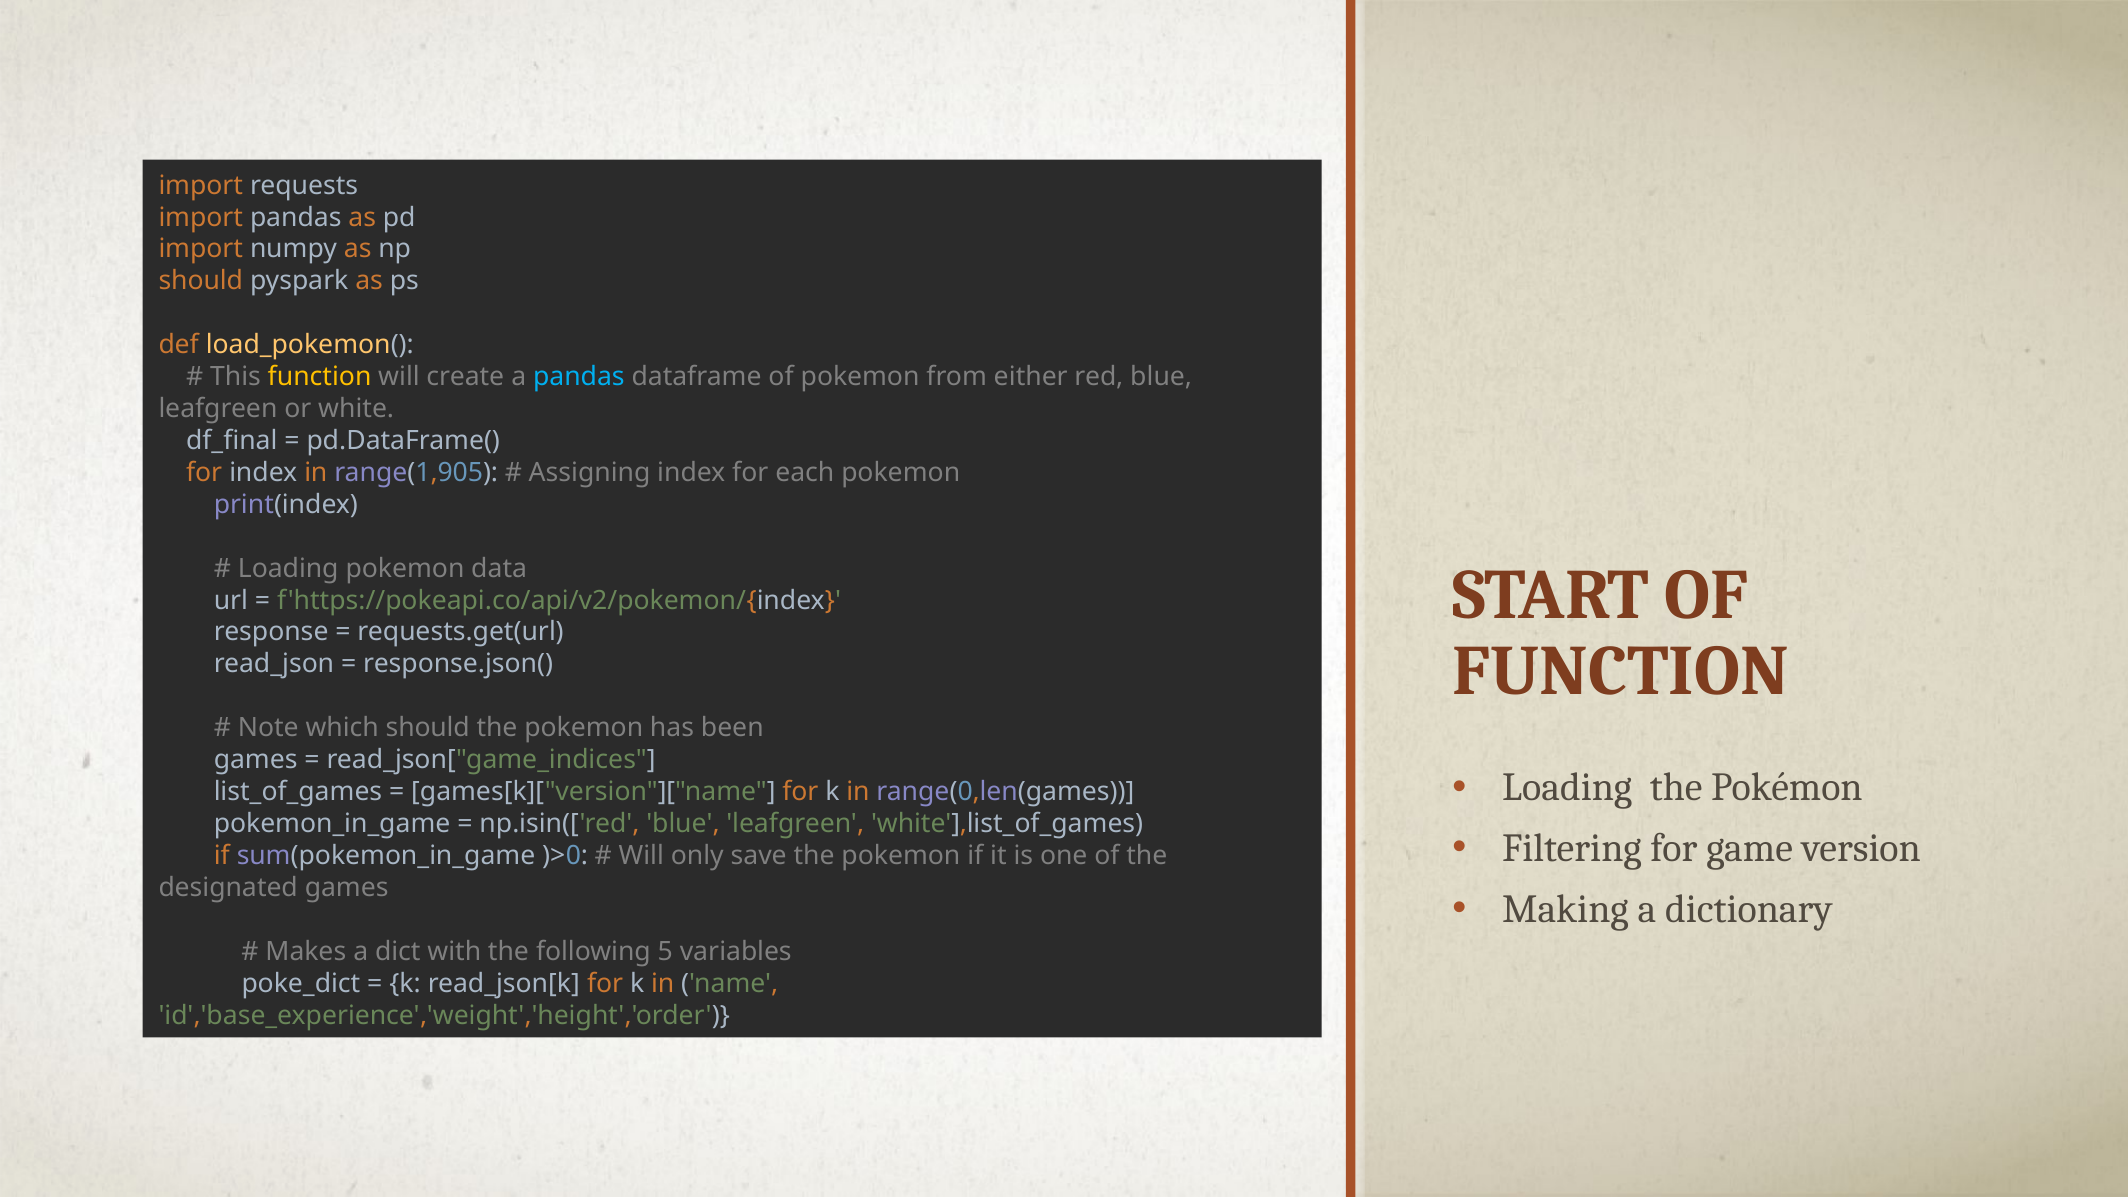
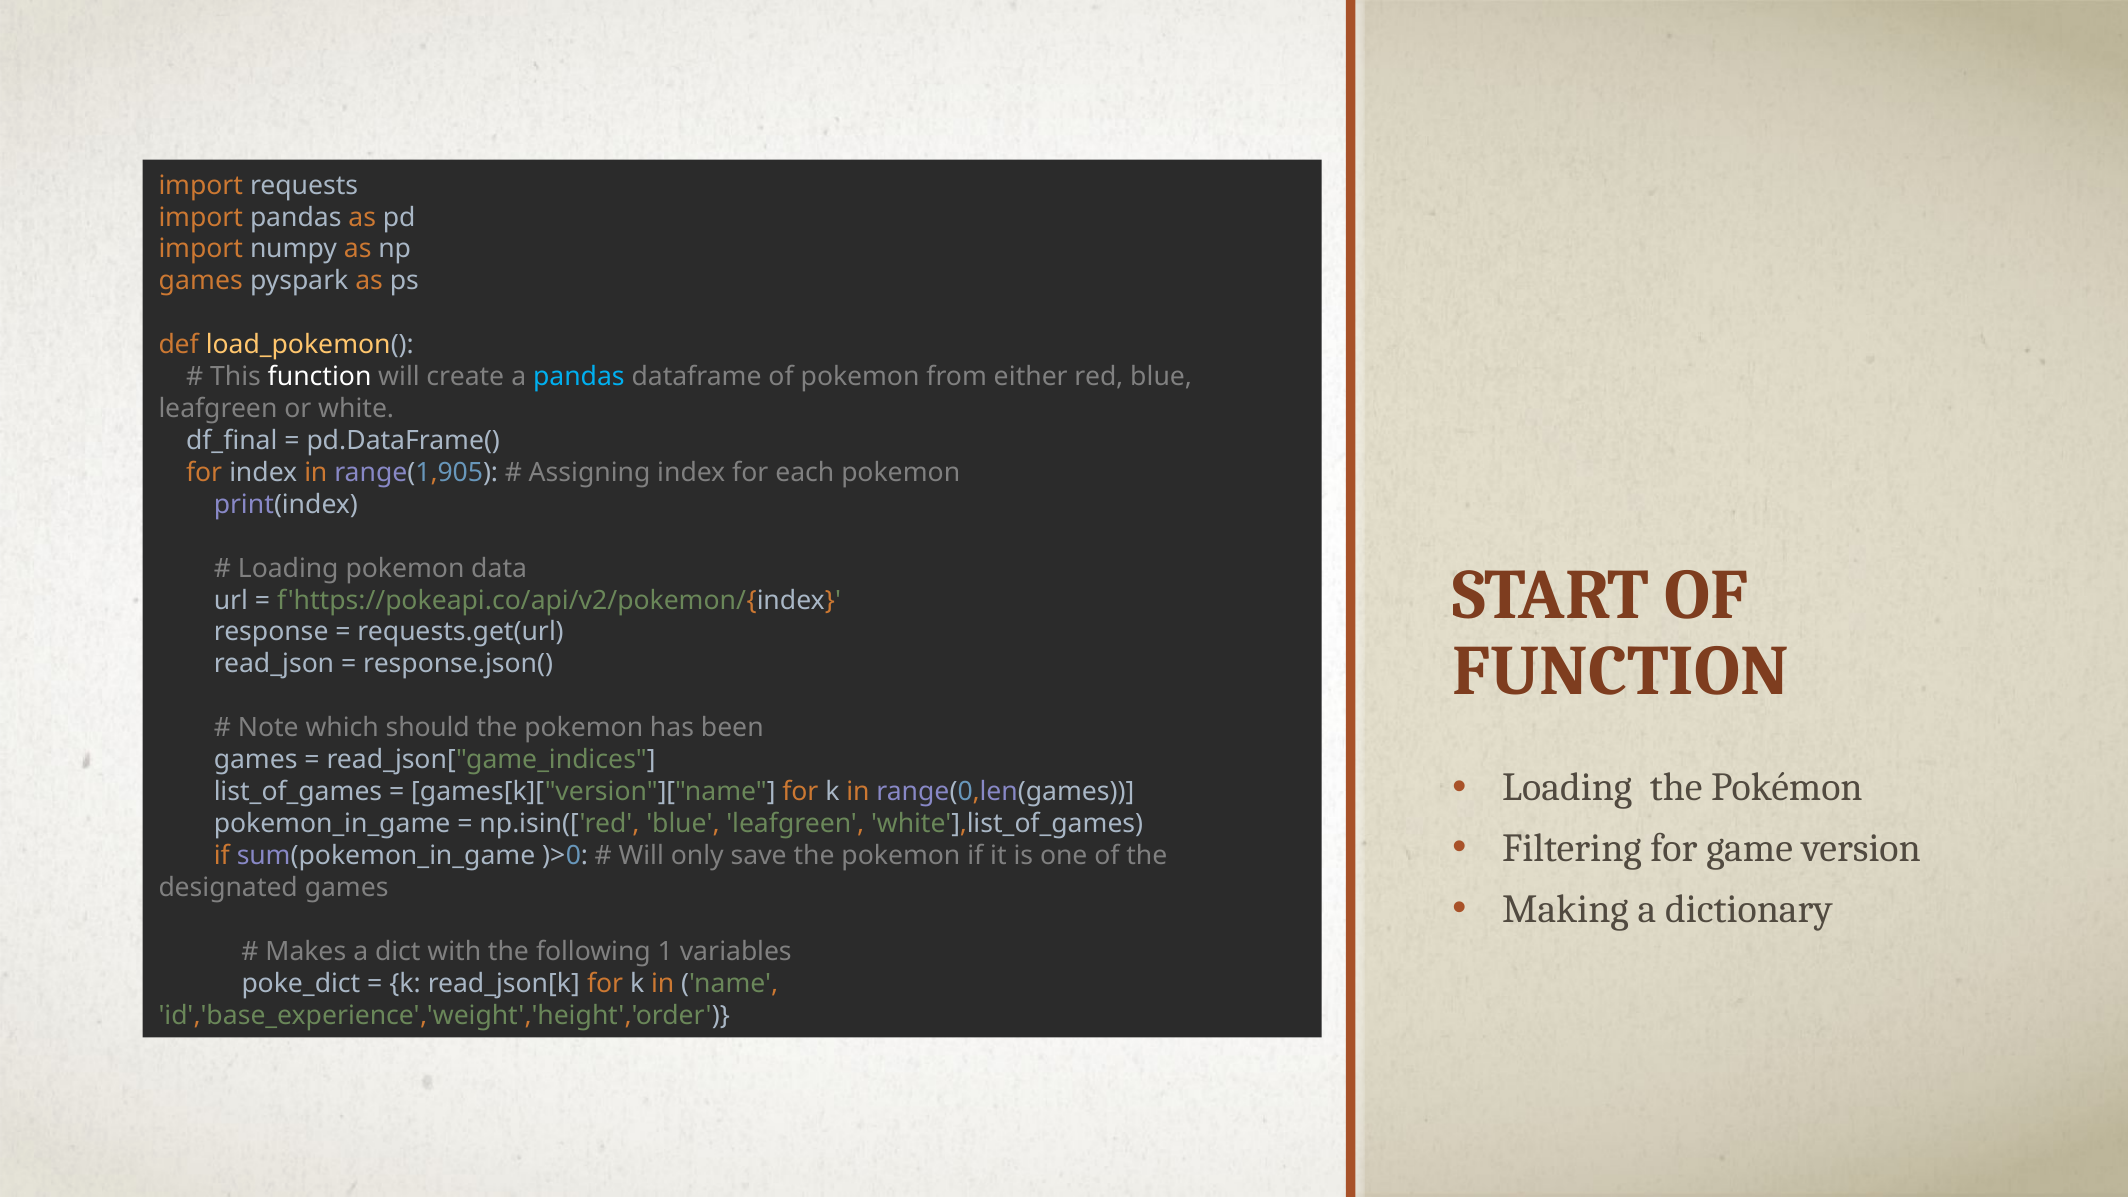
should at (201, 281): should -> games
function at (320, 377) colour: yellow -> white
5: 5 -> 1
